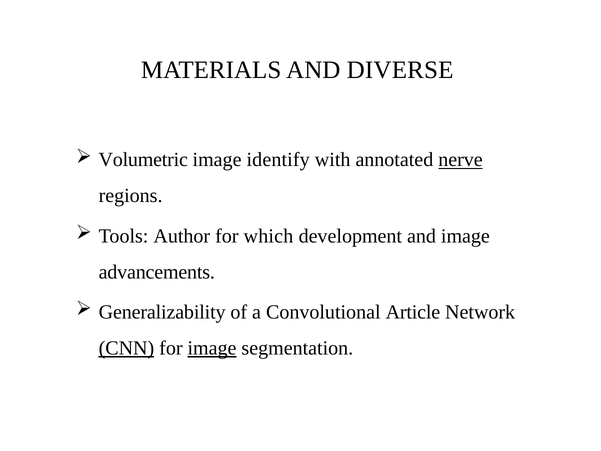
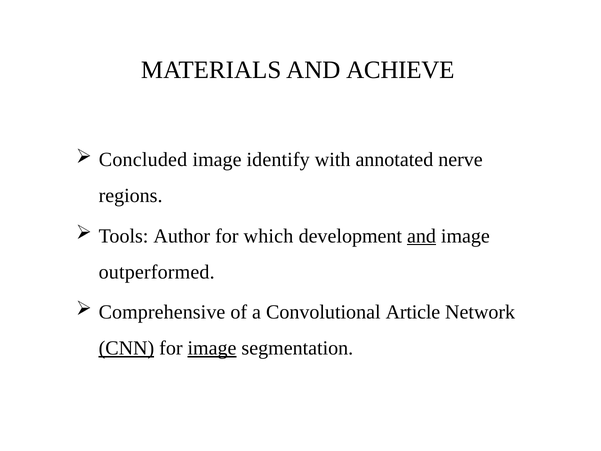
DIVERSE: DIVERSE -> ACHIEVE
Volumetric: Volumetric -> Concluded
nerve underline: present -> none
and at (422, 236) underline: none -> present
advancements: advancements -> outperformed
Generalizability: Generalizability -> Comprehensive
